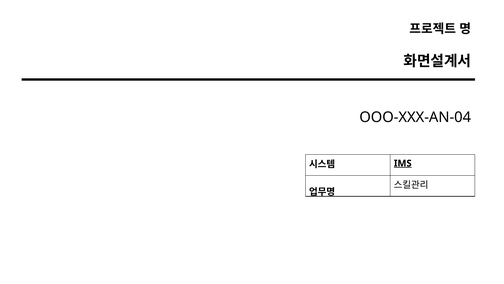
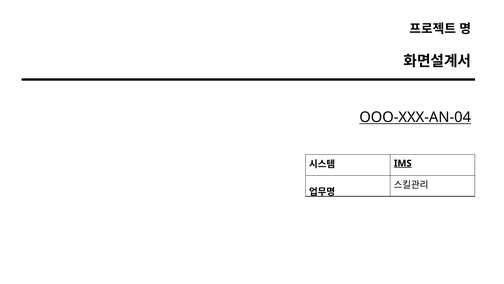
OOO-XXX-AN-04 underline: none -> present
